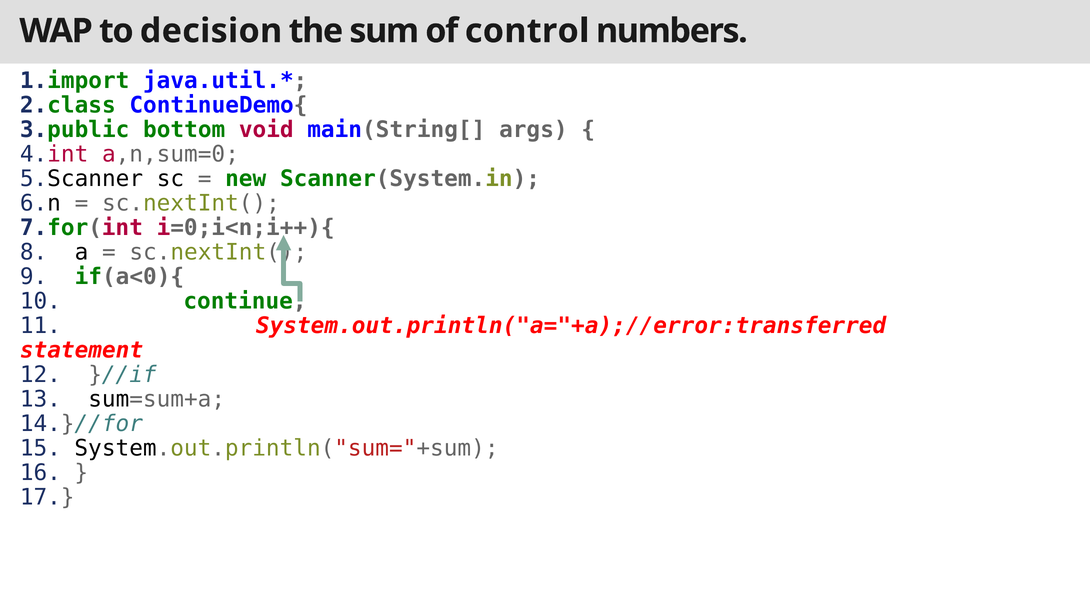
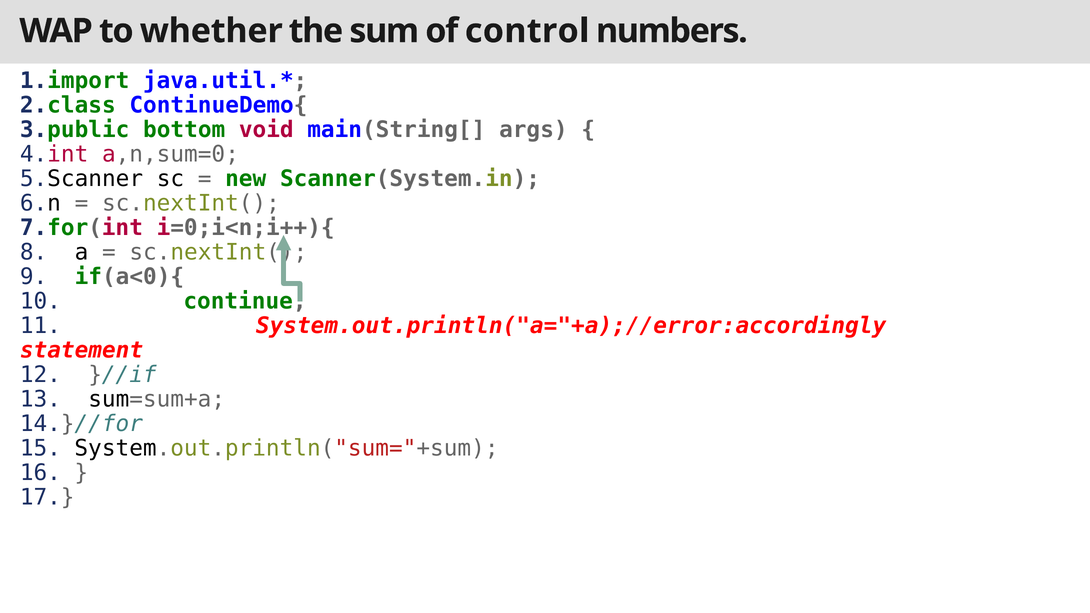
decision: decision -> whether
System.out.println("a="+a);//error:transferred: System.out.println("a="+a);//error:transferred -> System.out.println("a="+a);//error:accordingly
